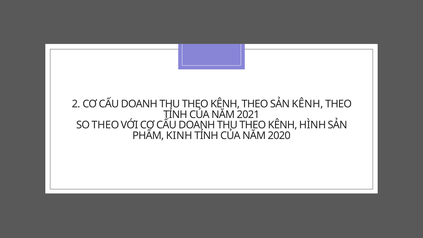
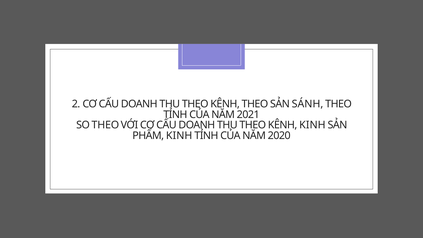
SẢN KÊNH: KÊNH -> SÁNH
KÊNH HÌNH: HÌNH -> KINH
